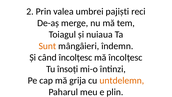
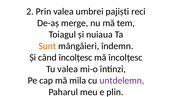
Tu însoți: însoți -> valea
grija: grija -> mila
untdelemn colour: orange -> purple
